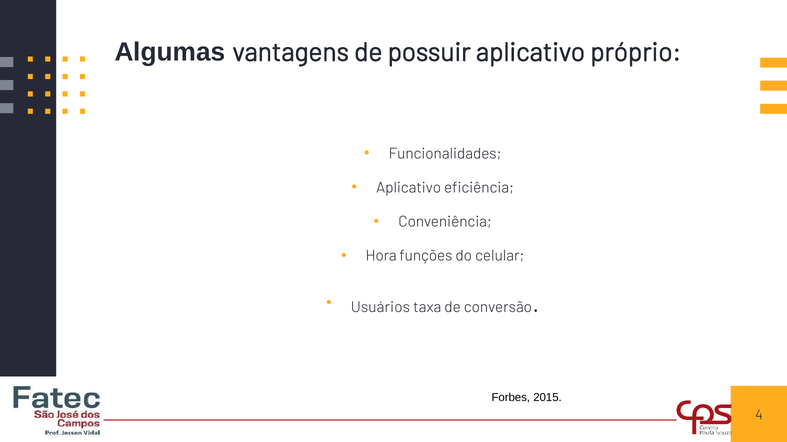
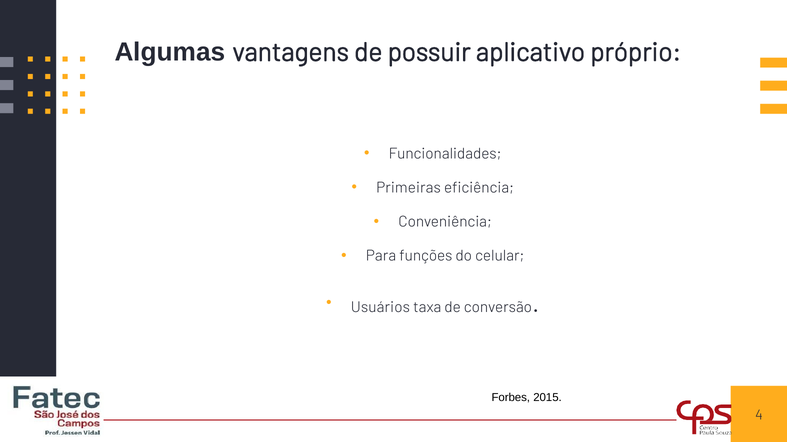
Aplicativo at (409, 188): Aplicativo -> Primeiras
Hora: Hora -> Para
